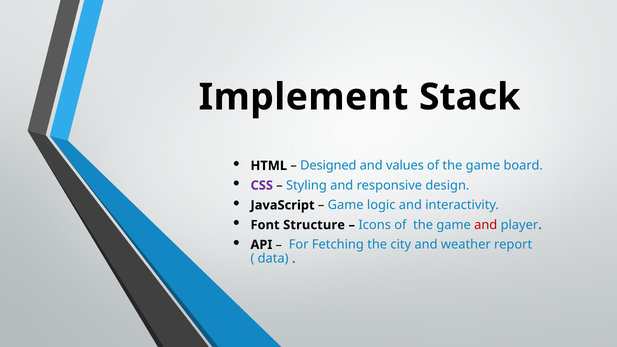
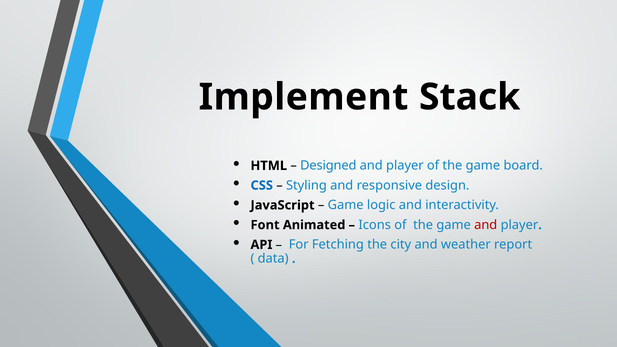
values at (405, 166): values -> player
CSS colour: purple -> blue
Structure: Structure -> Animated
